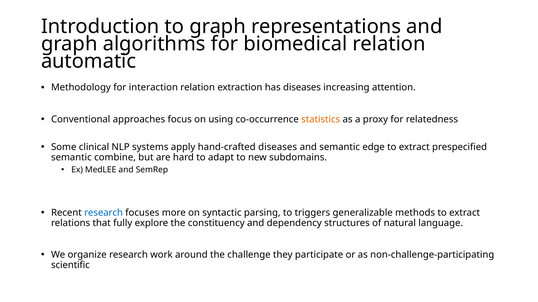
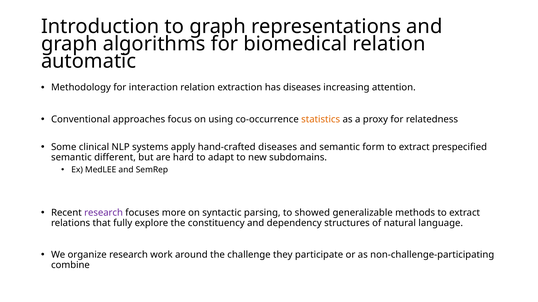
edge: edge -> form
combine: combine -> different
research at (104, 213) colour: blue -> purple
triggers: triggers -> showed
scientific: scientific -> combine
